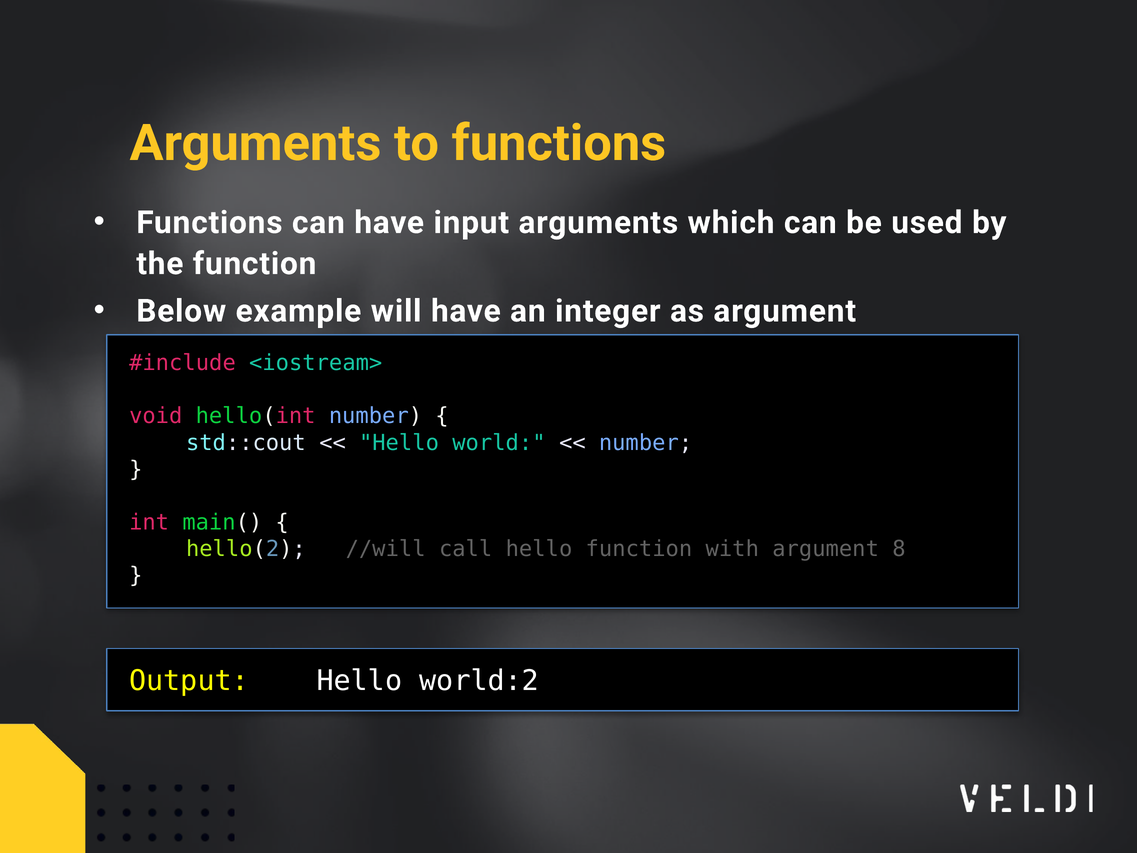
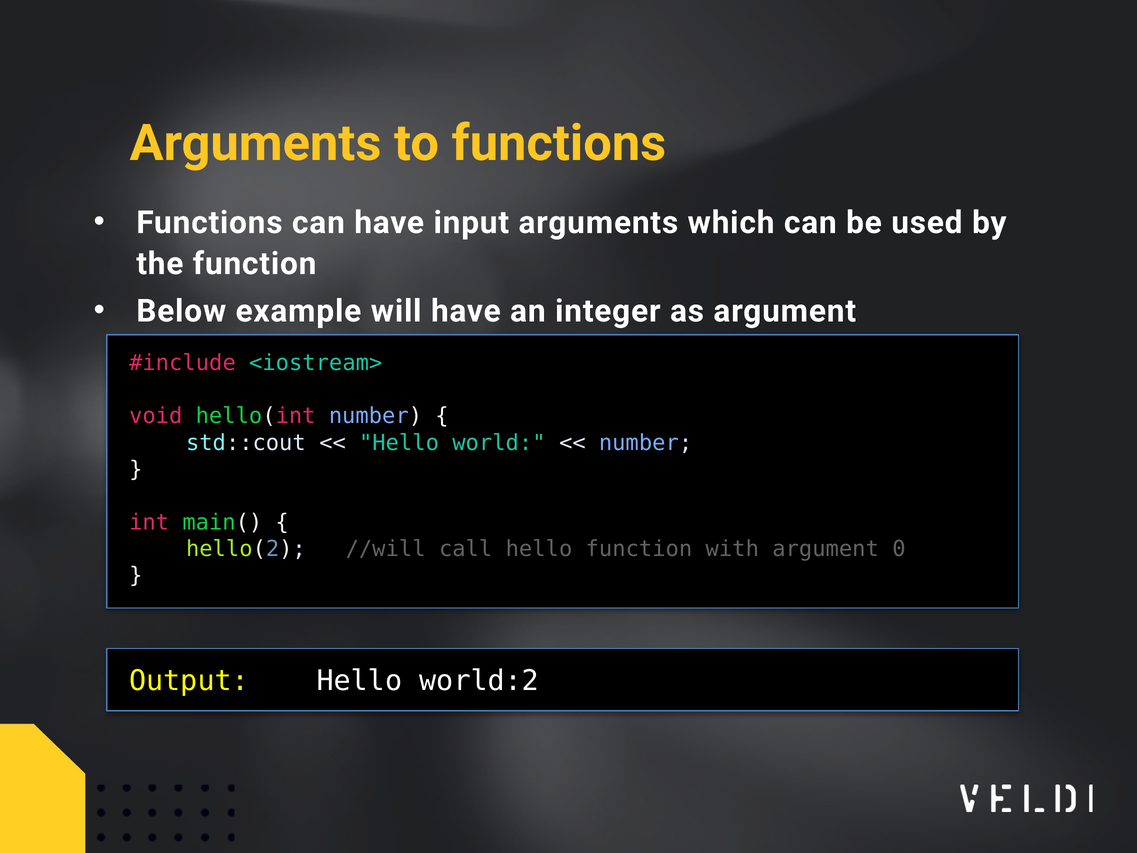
8: 8 -> 0
